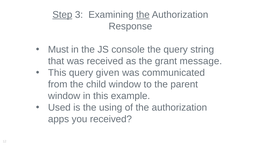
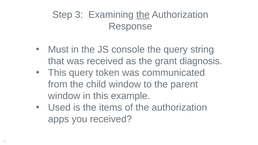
Step underline: present -> none
message: message -> diagnosis
given: given -> token
using: using -> items
